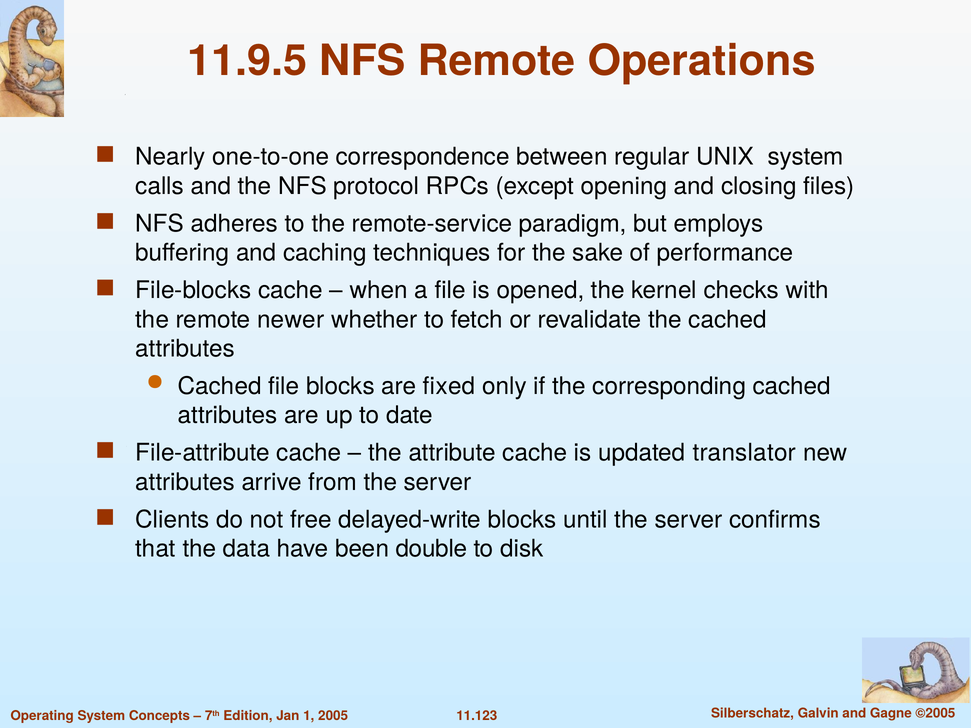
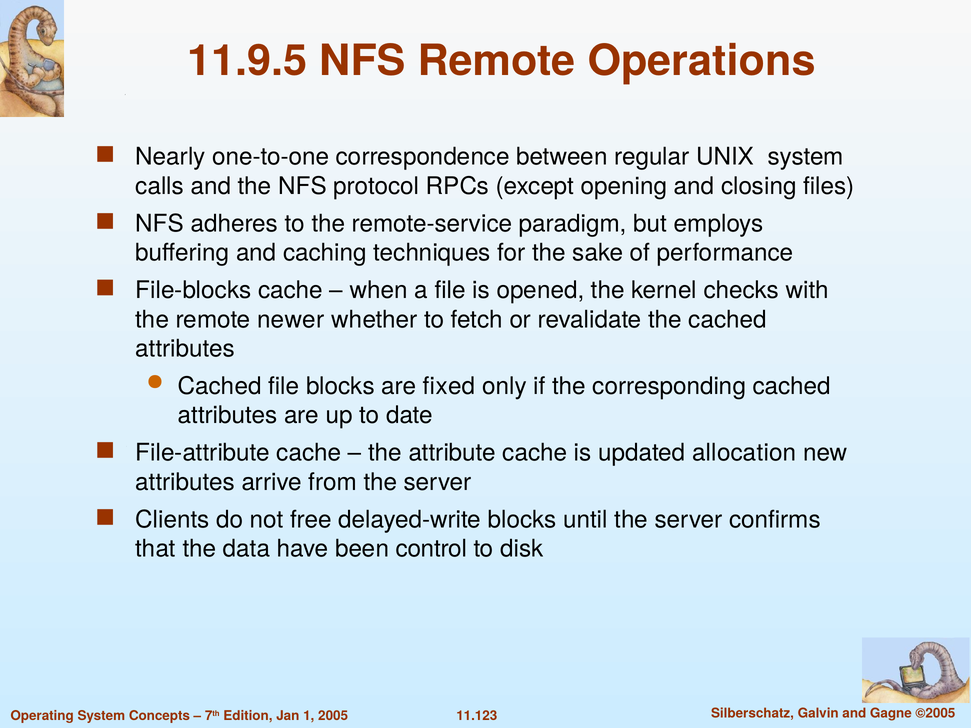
translator: translator -> allocation
double: double -> control
